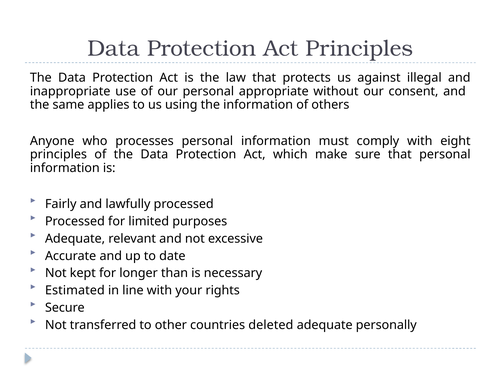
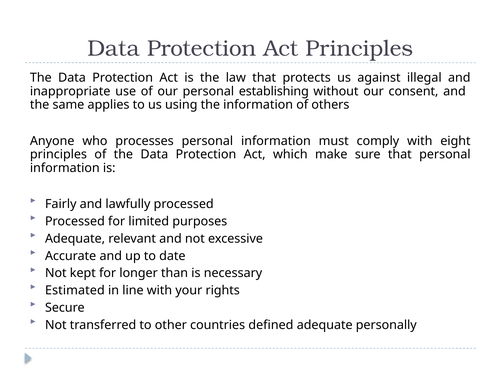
appropriate: appropriate -> establishing
deleted: deleted -> defined
